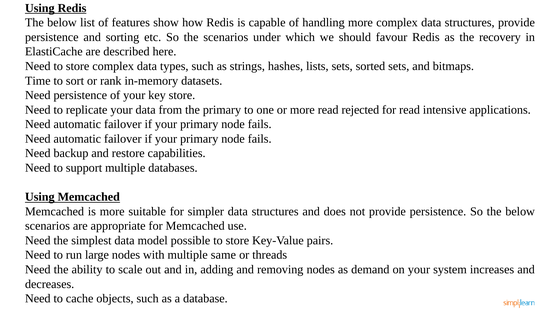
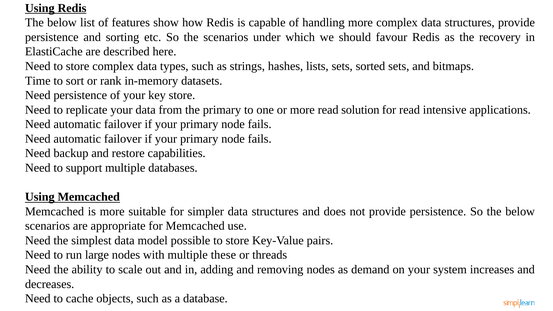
rejected: rejected -> solution
same: same -> these
